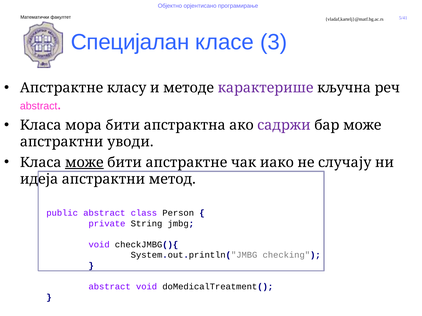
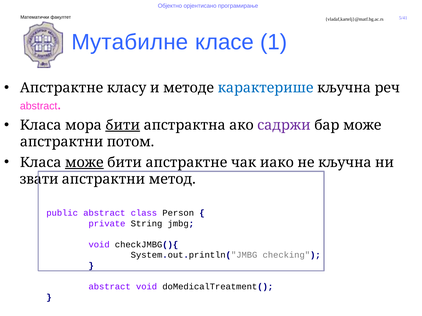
Специјалан: Специјалан -> Мутабилне
3: 3 -> 1
карактерише colour: purple -> blue
бити at (123, 125) underline: none -> present
уводи: уводи -> потом
не случају: случају -> кључна
идеја: идеја -> звати
